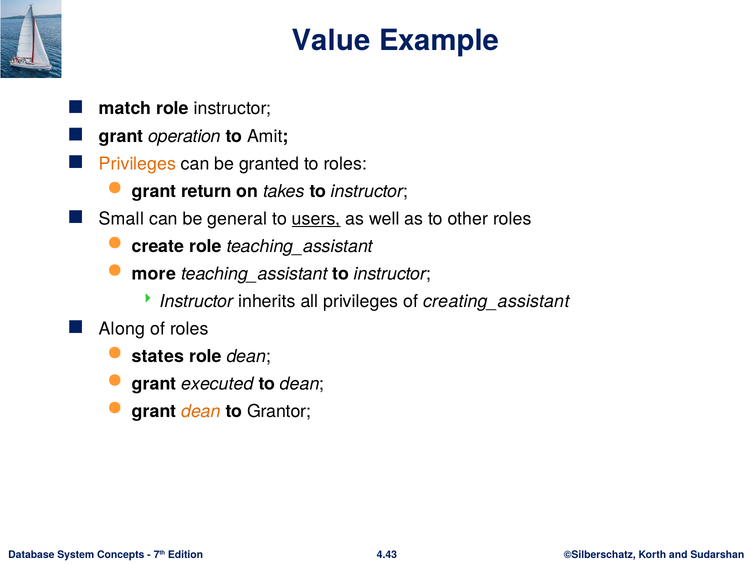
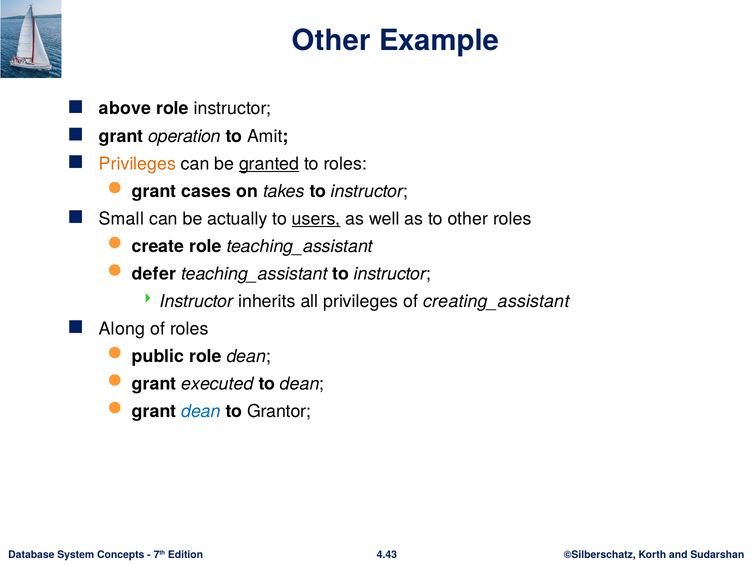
Value at (331, 40): Value -> Other
match: match -> above
granted underline: none -> present
return: return -> cases
general: general -> actually
more: more -> defer
states: states -> public
dean at (201, 411) colour: orange -> blue
